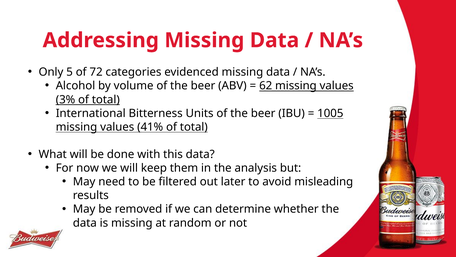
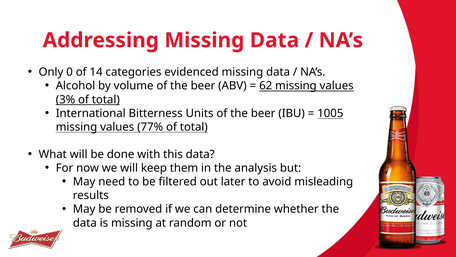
5: 5 -> 0
72: 72 -> 14
41%: 41% -> 77%
